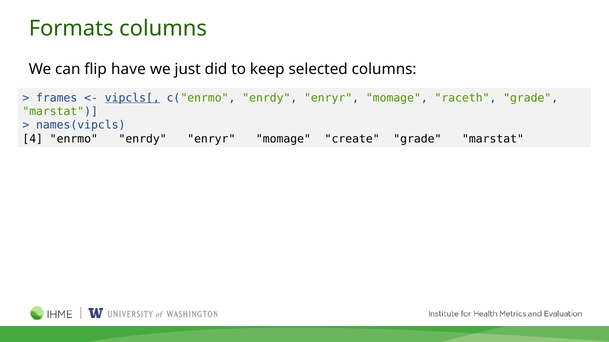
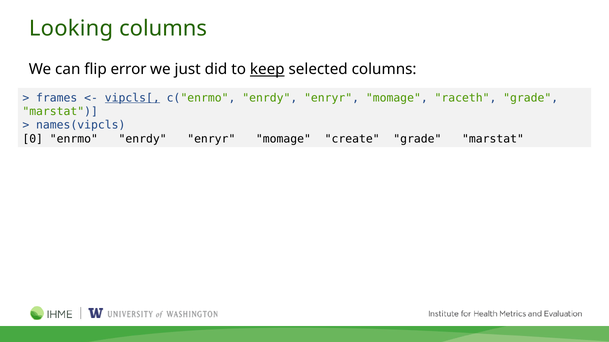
Formats: Formats -> Looking
have: have -> error
keep underline: none -> present
4: 4 -> 0
